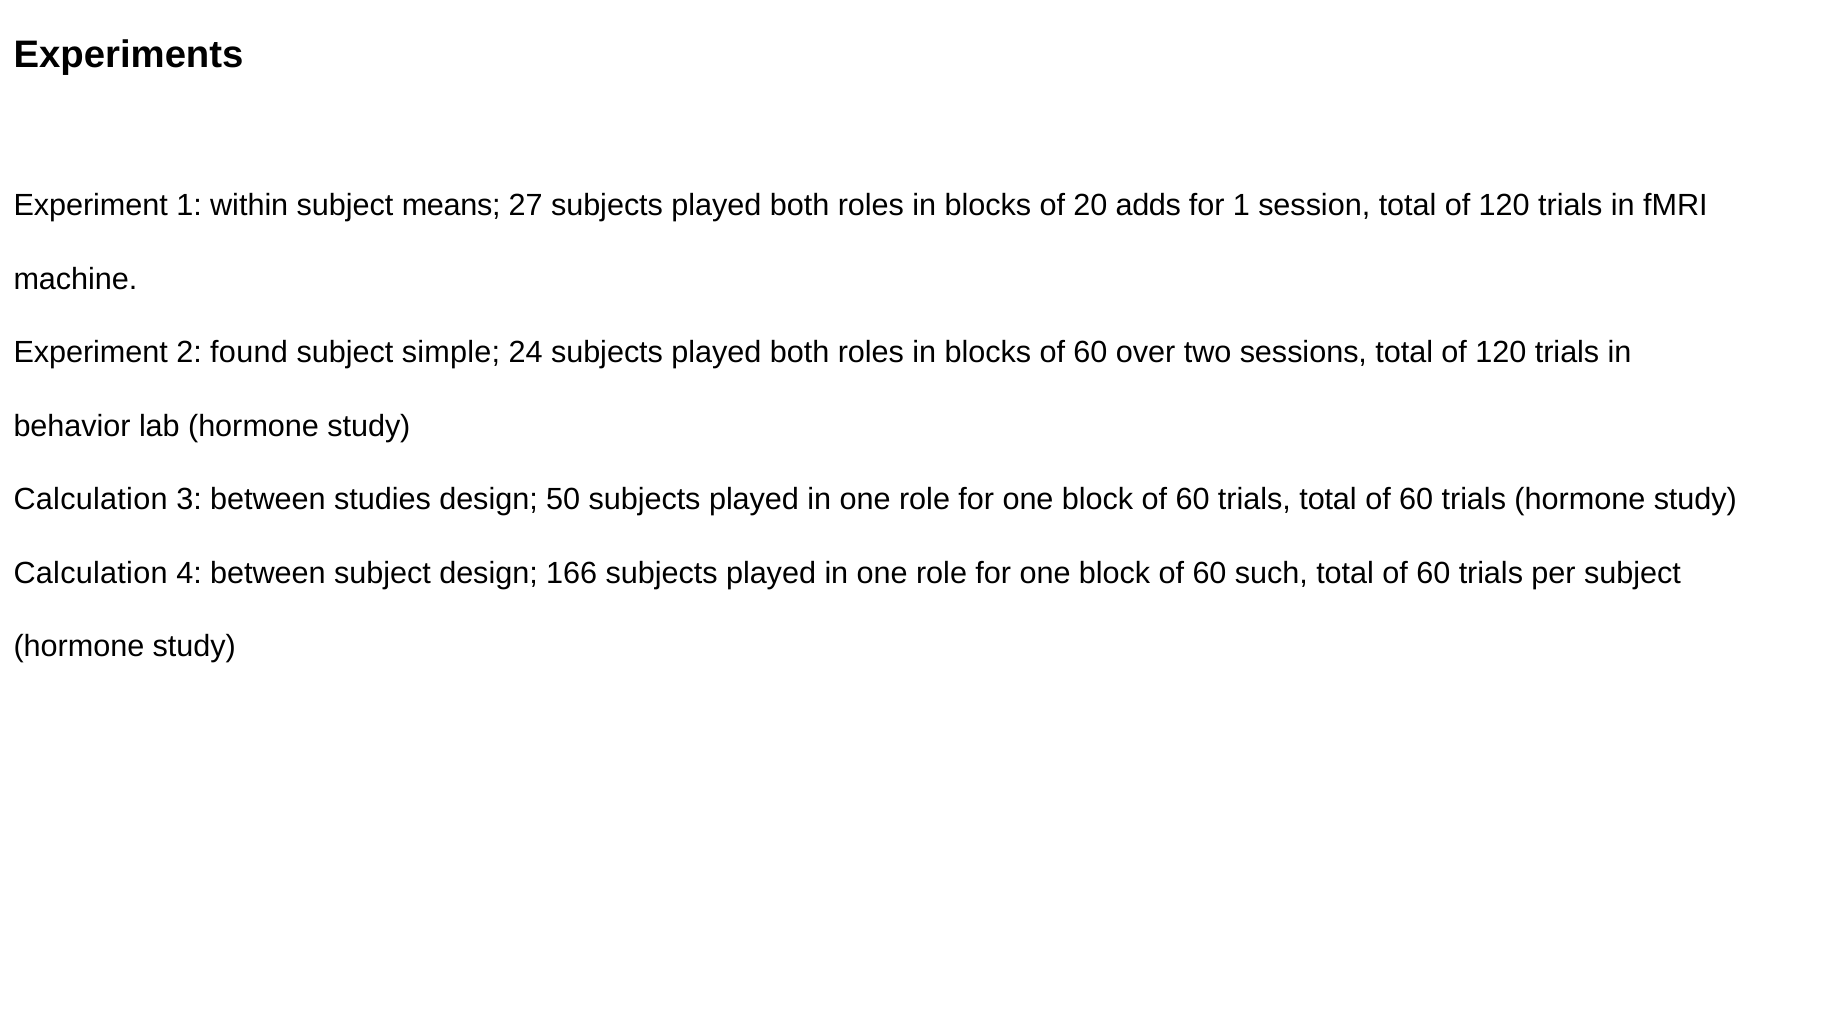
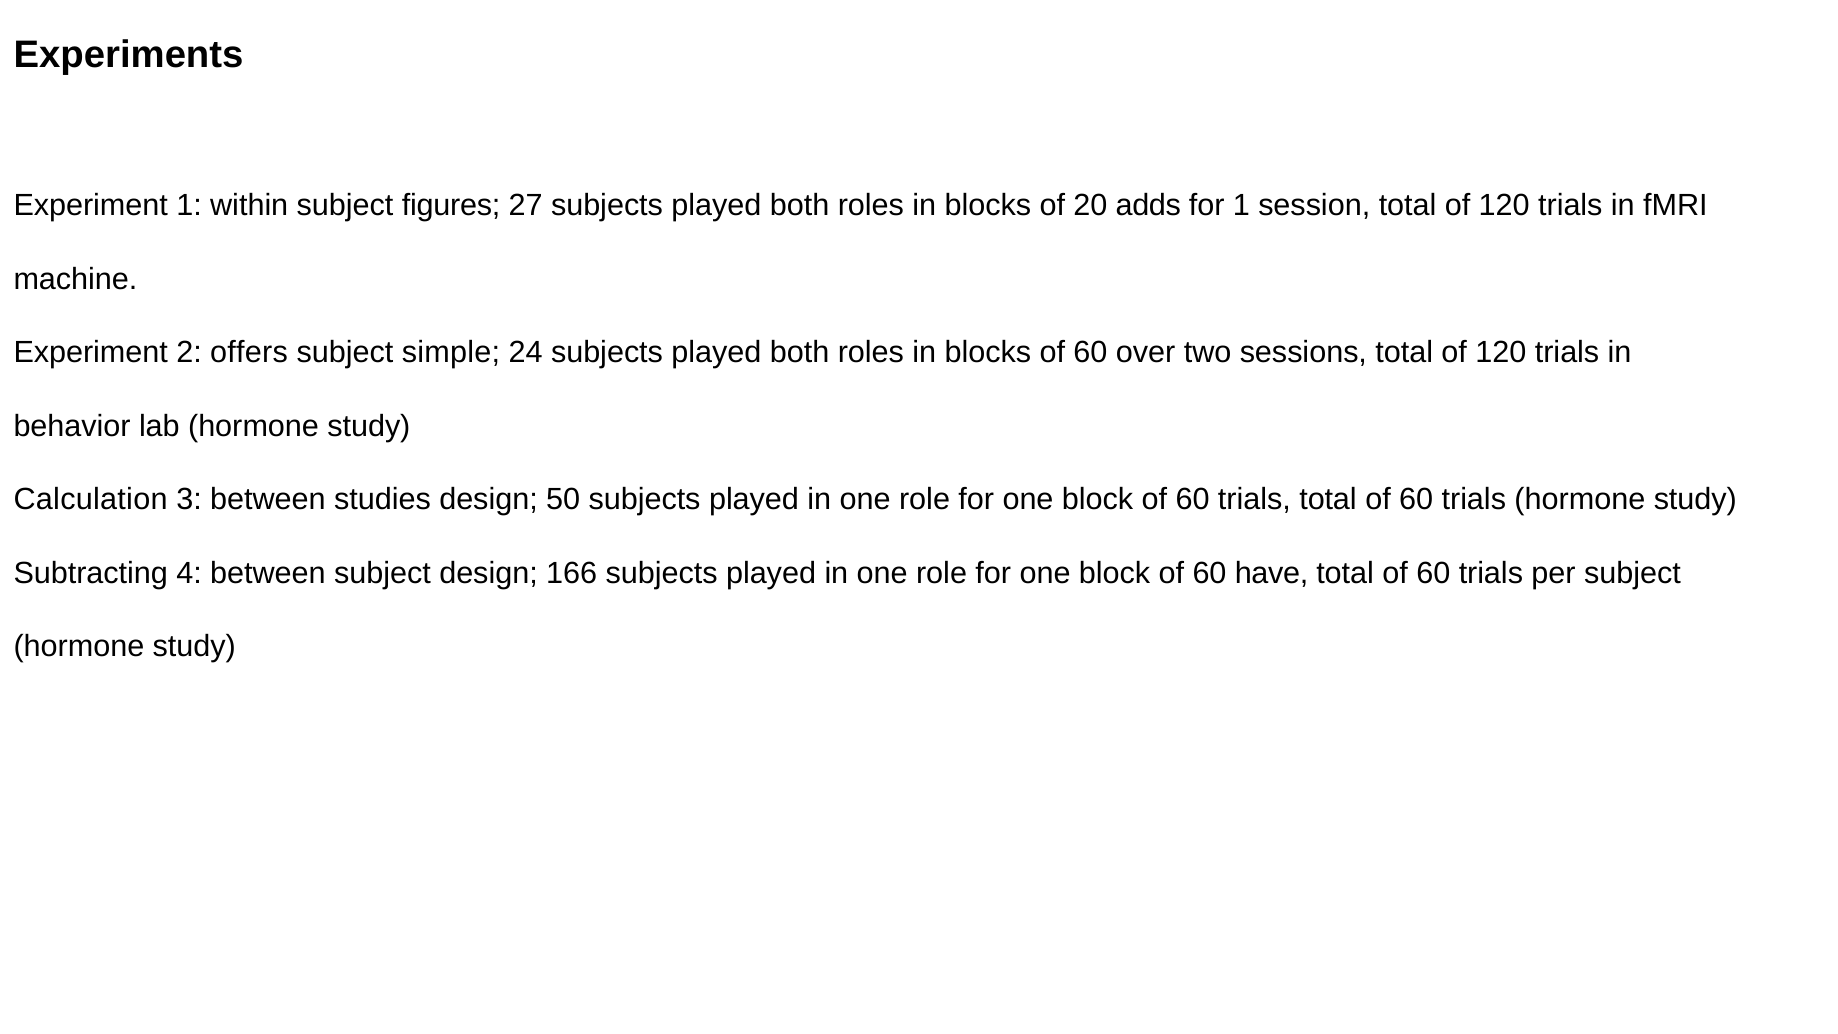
means: means -> figures
found: found -> offers
Calculation at (91, 573): Calculation -> Subtracting
such: such -> have
